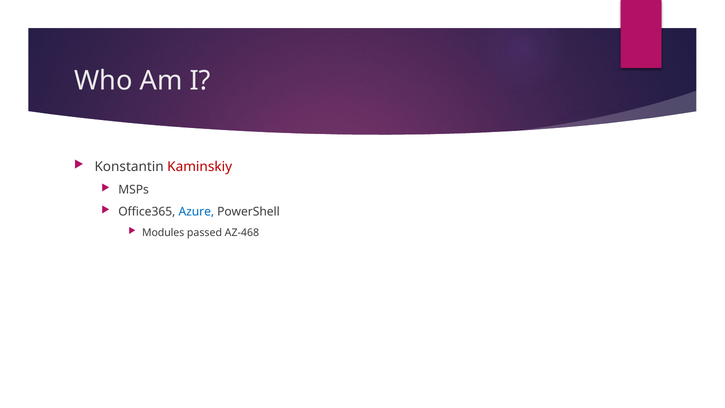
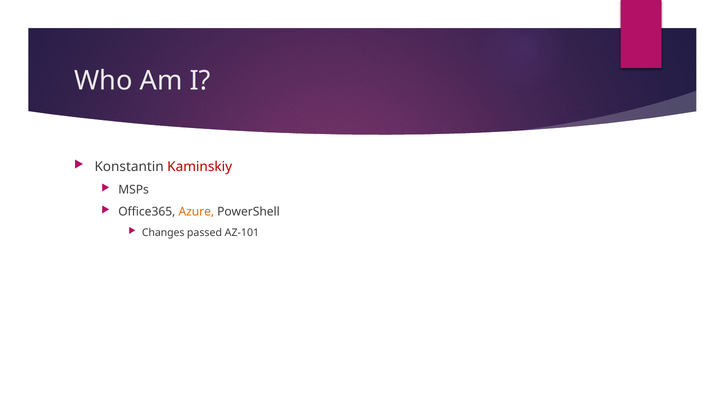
Azure colour: blue -> orange
Modules: Modules -> Changes
AZ-468: AZ-468 -> AZ-101
